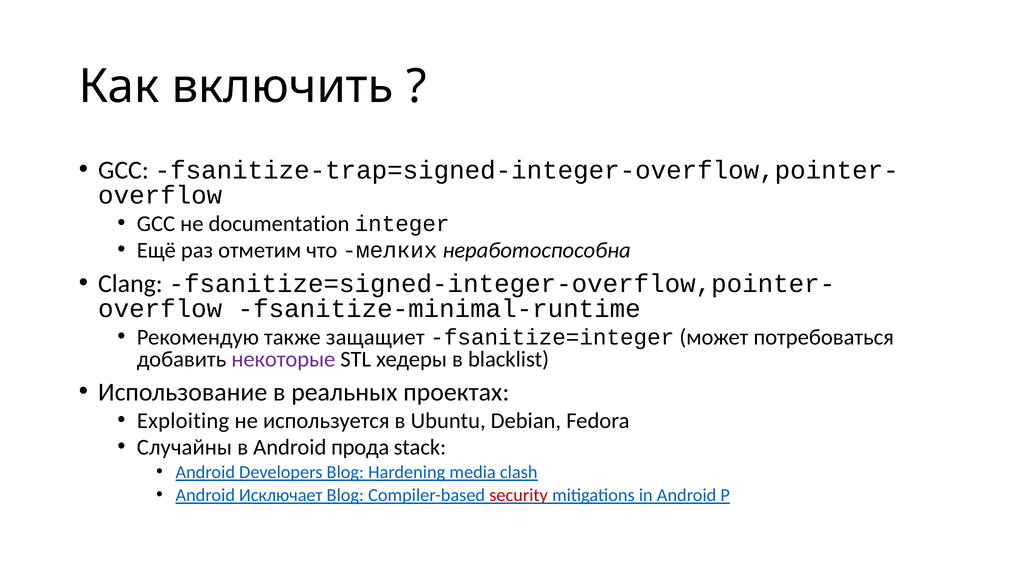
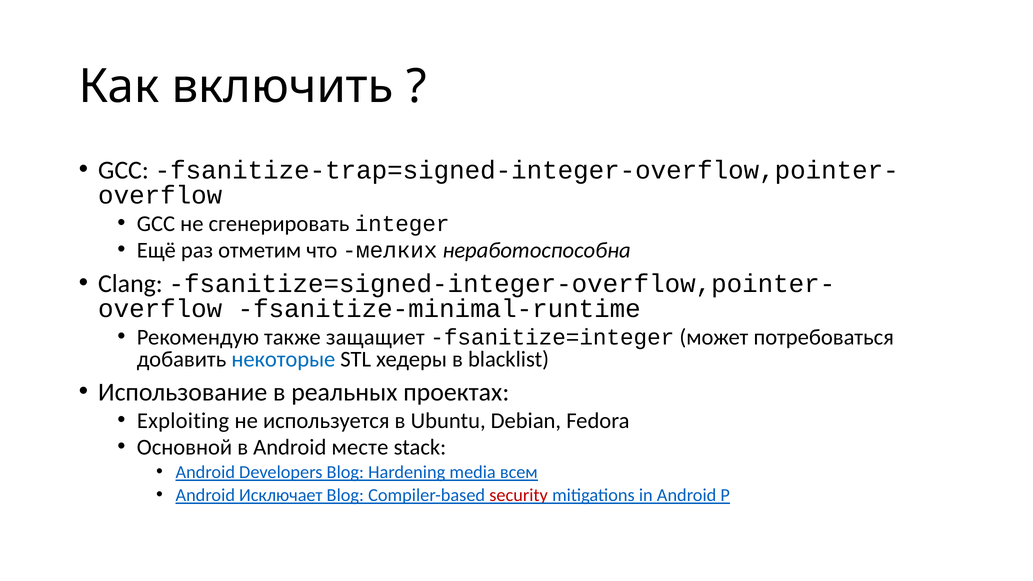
documentation: documentation -> сгенерировать
некоторые colour: purple -> blue
Случайны: Случайны -> Основной
прода: прода -> месте
clash: clash -> всем
